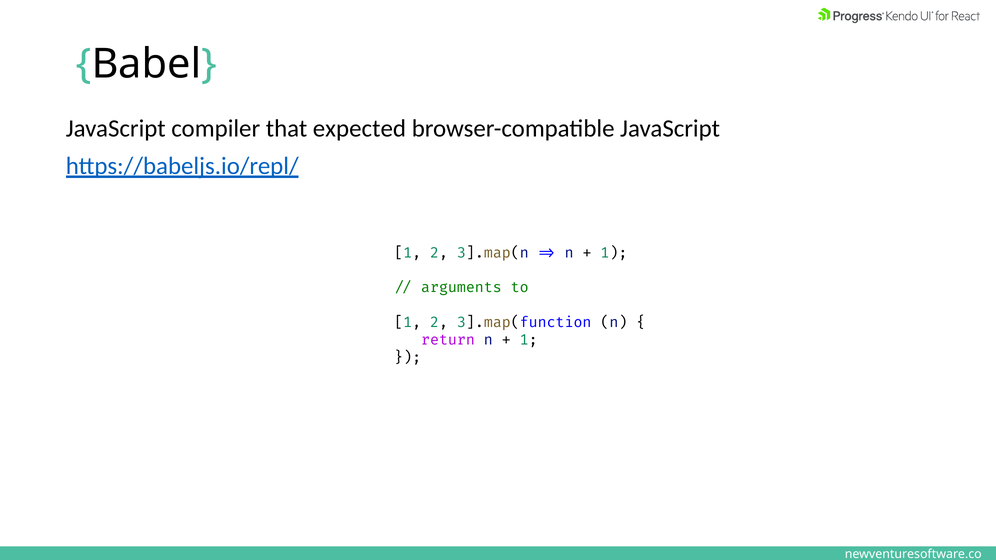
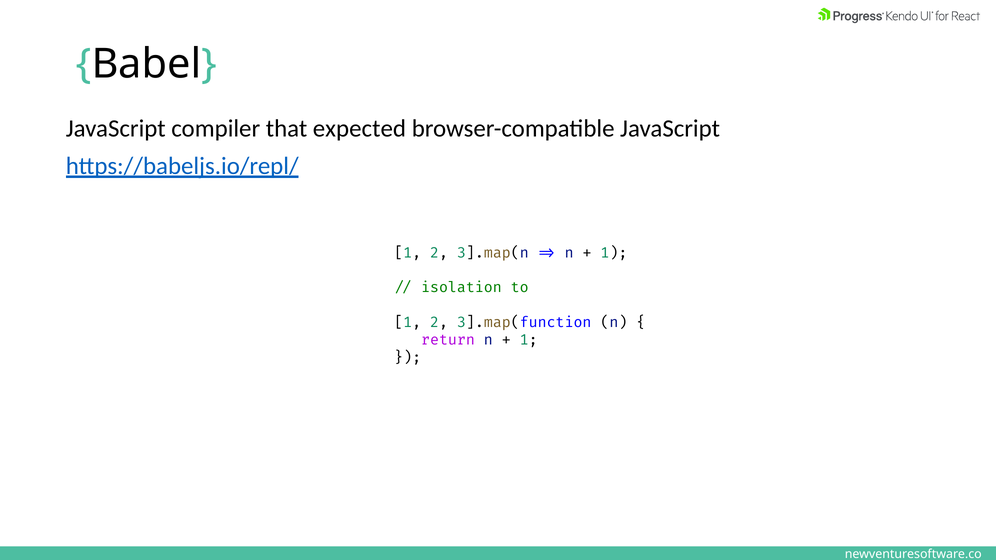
arguments: arguments -> isolation
